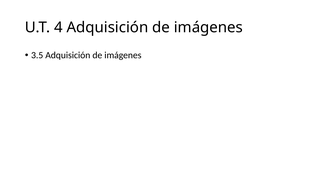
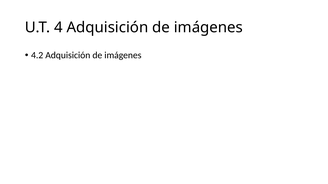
3.5: 3.5 -> 4.2
